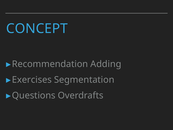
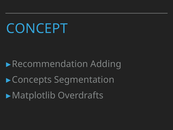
Exercises: Exercises -> Concepts
Questions: Questions -> Matplotlib
